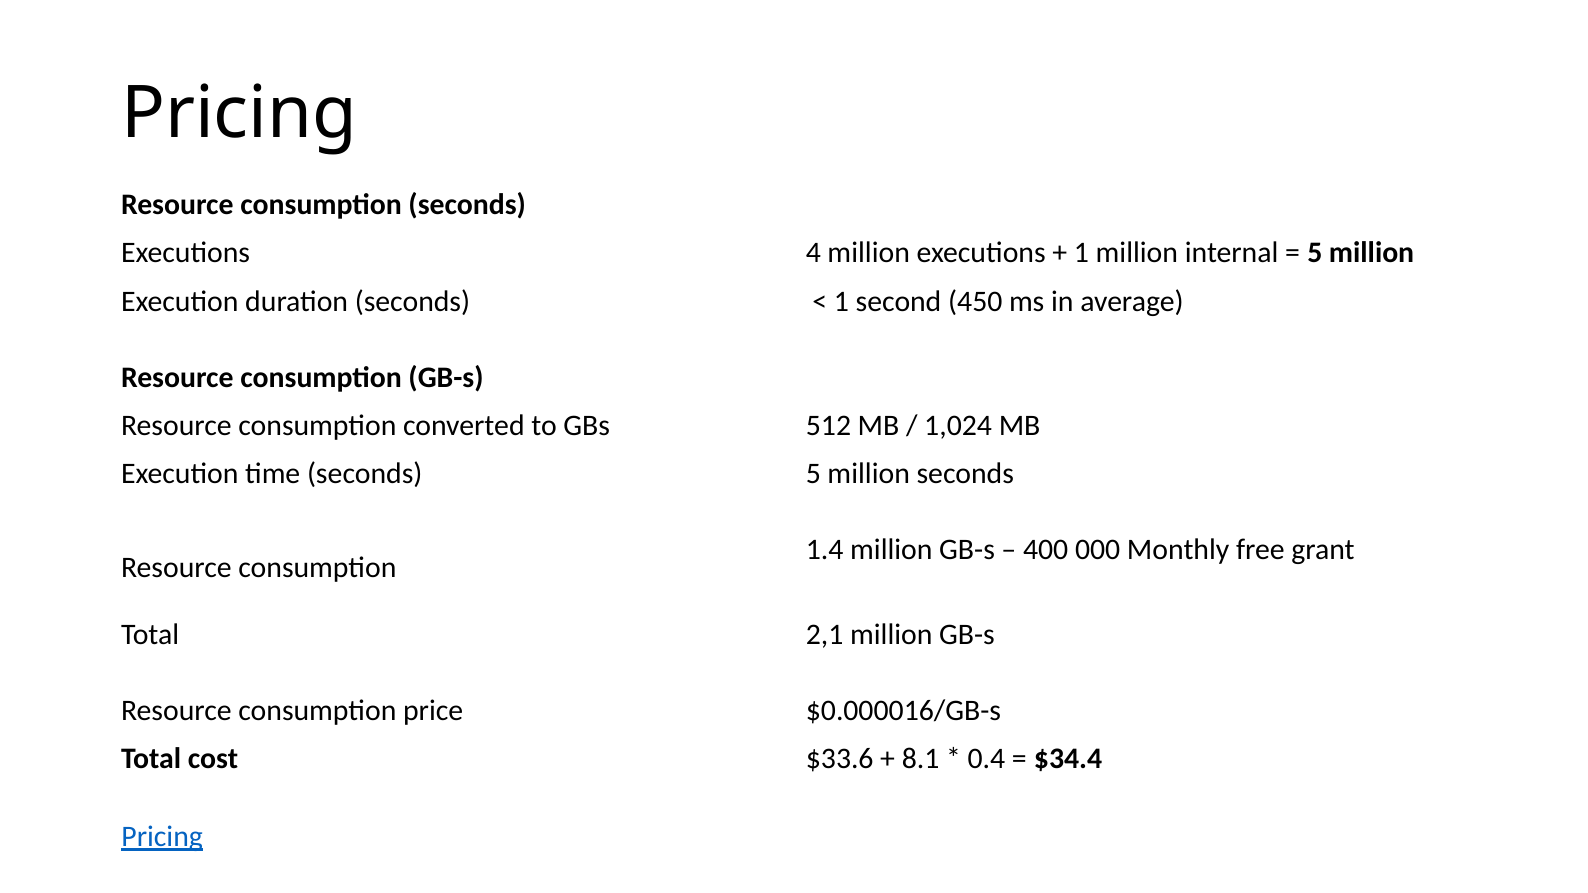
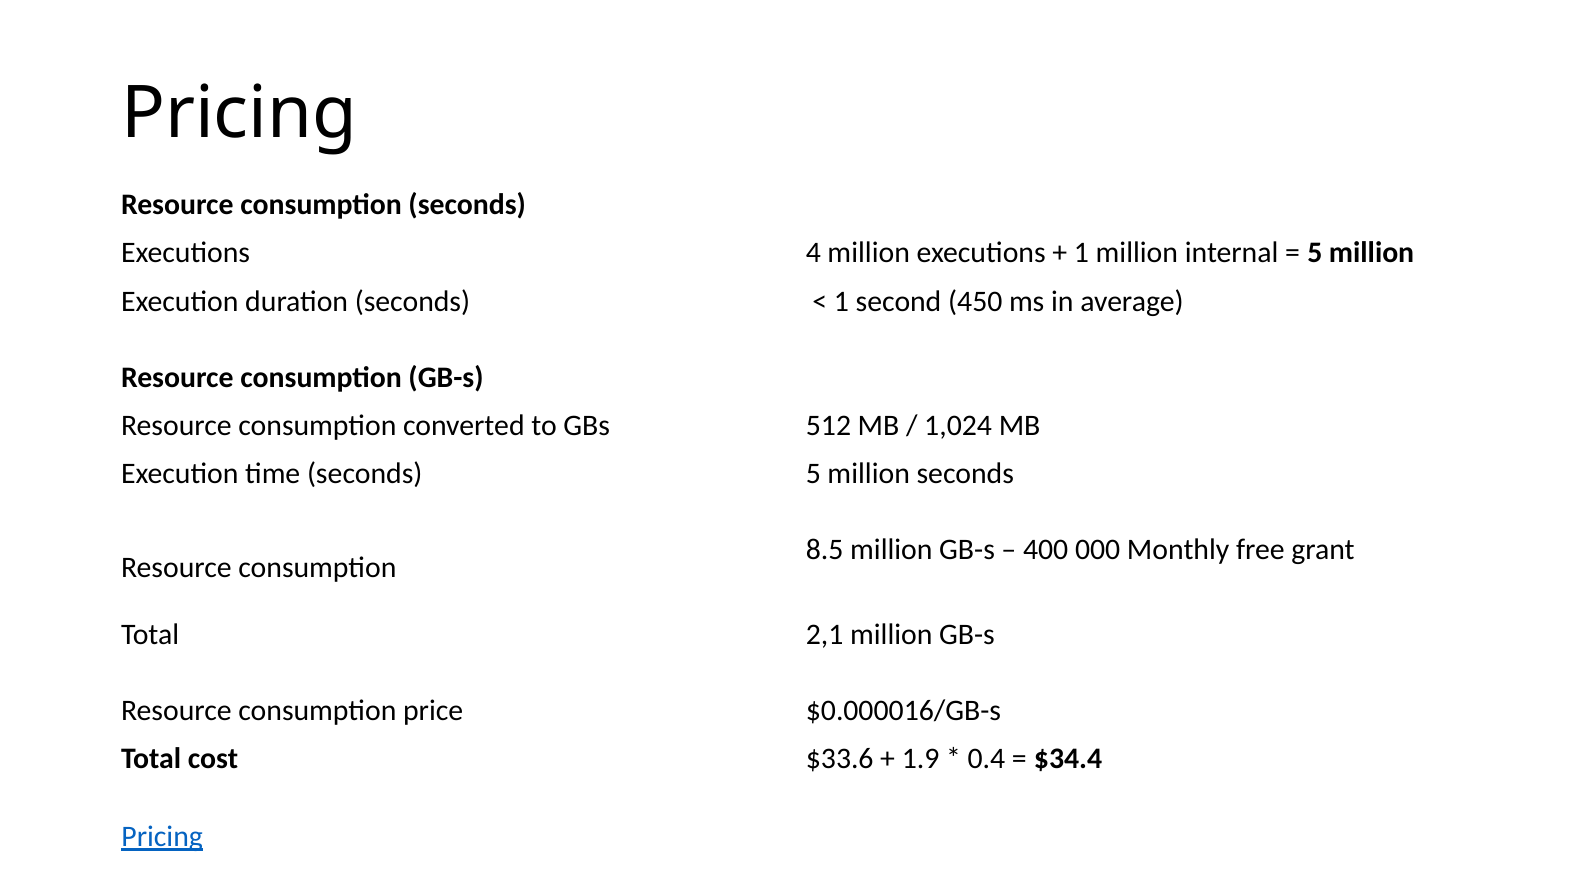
1.4: 1.4 -> 8.5
8.1: 8.1 -> 1.9
